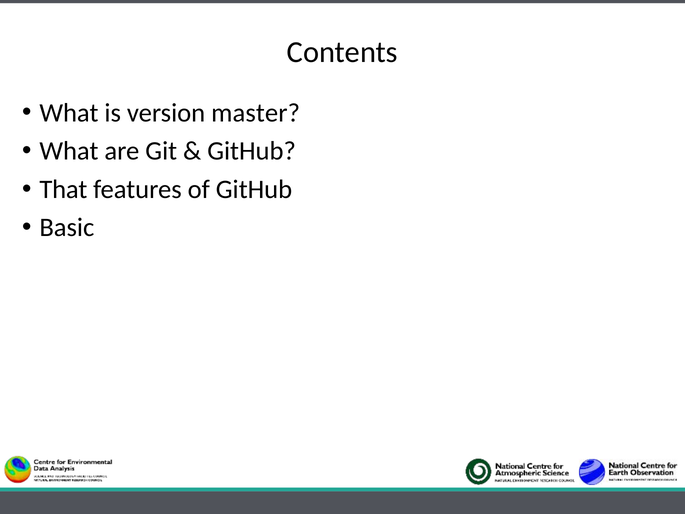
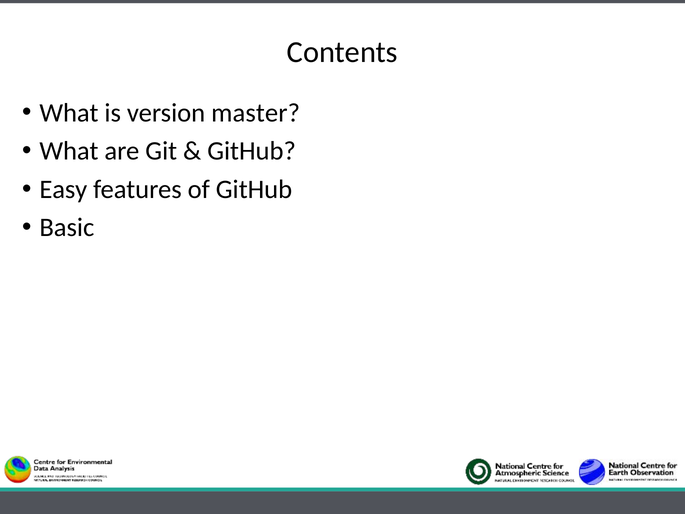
That: That -> Easy
